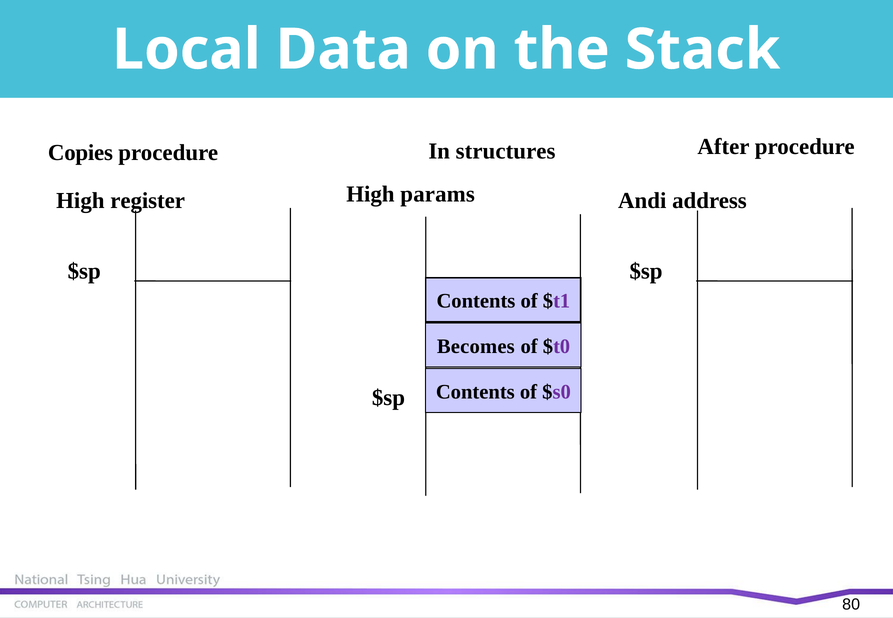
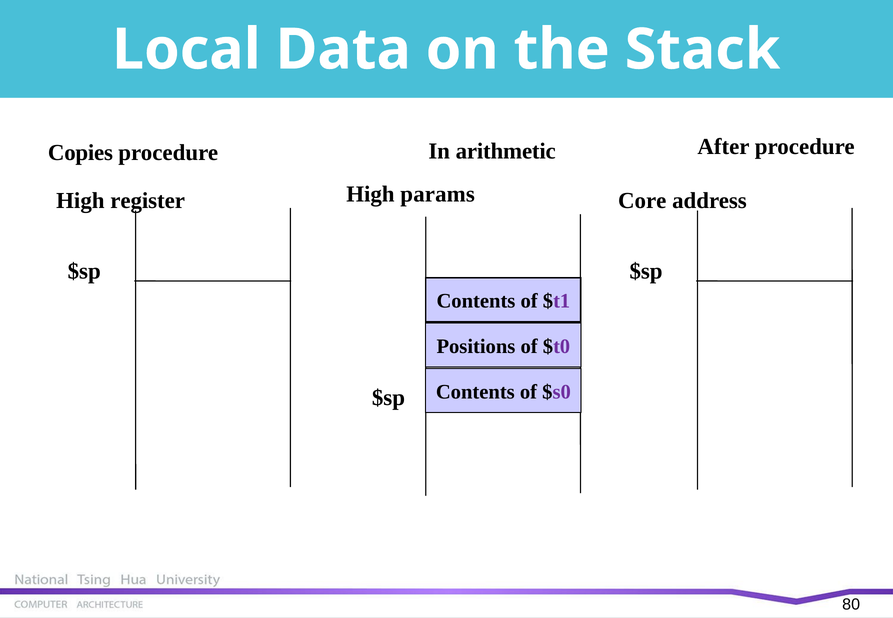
structures: structures -> arithmetic
Andi: Andi -> Core
Becomes: Becomes -> Positions
